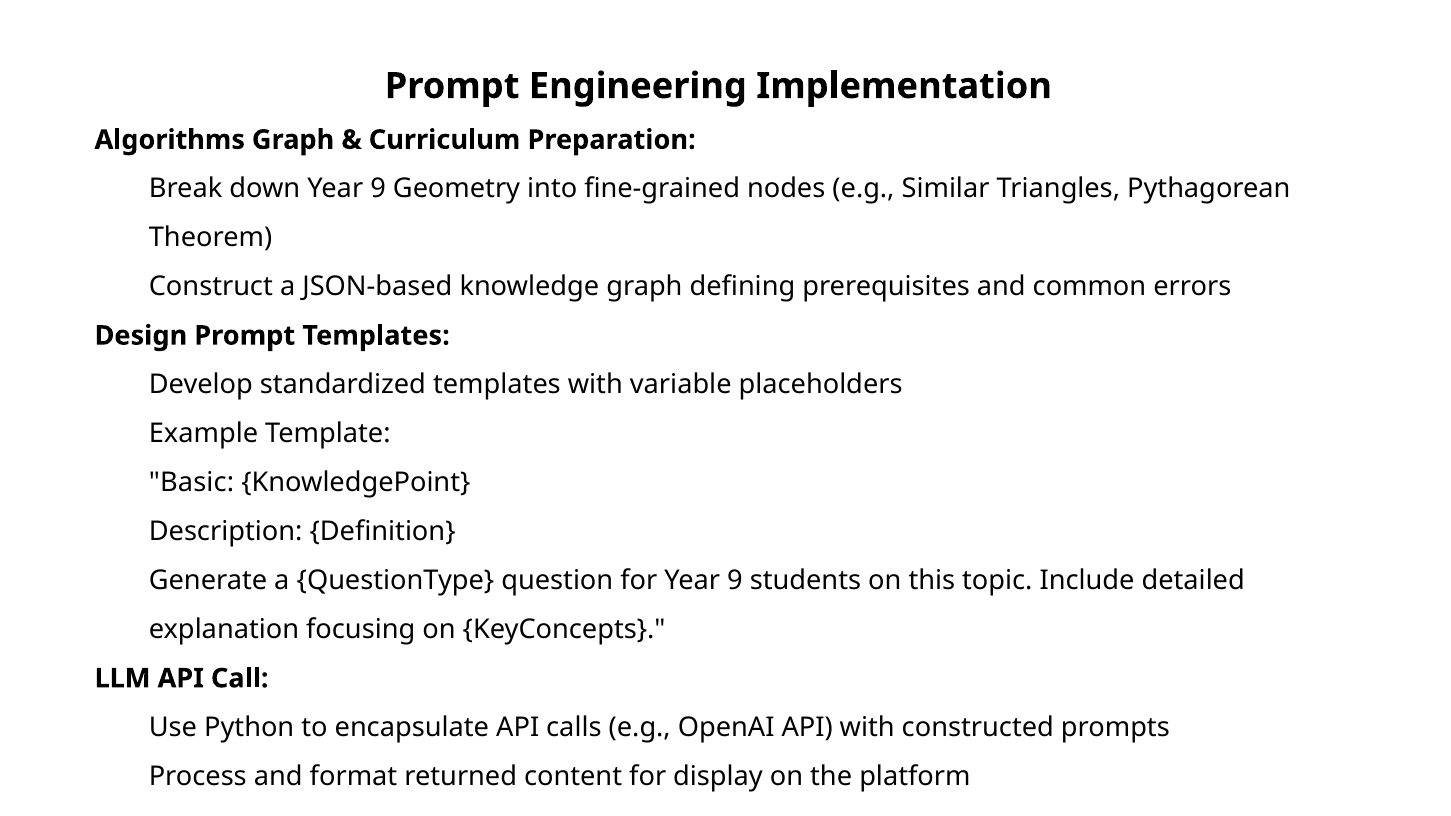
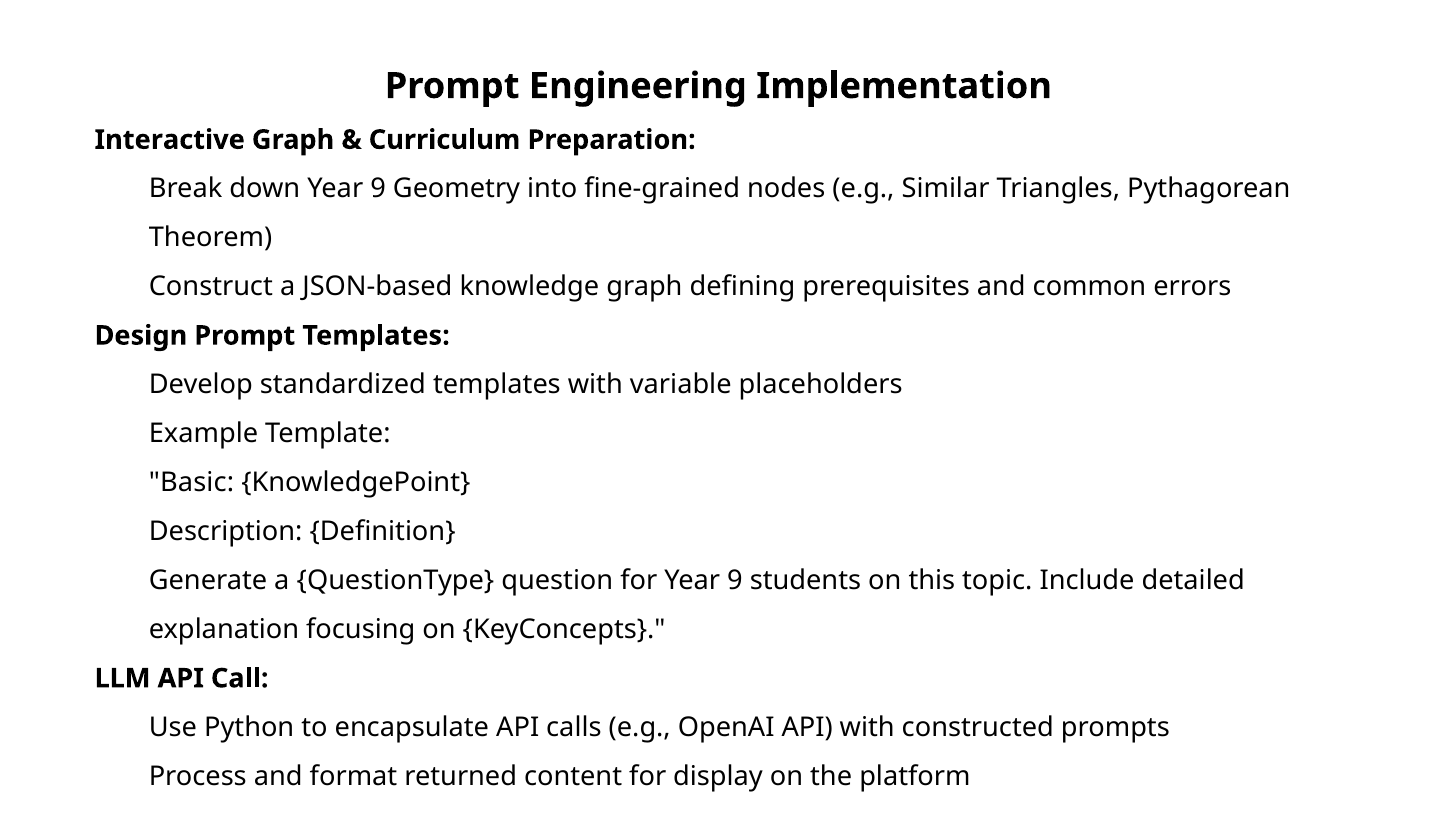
Algorithms: Algorithms -> Interactive
